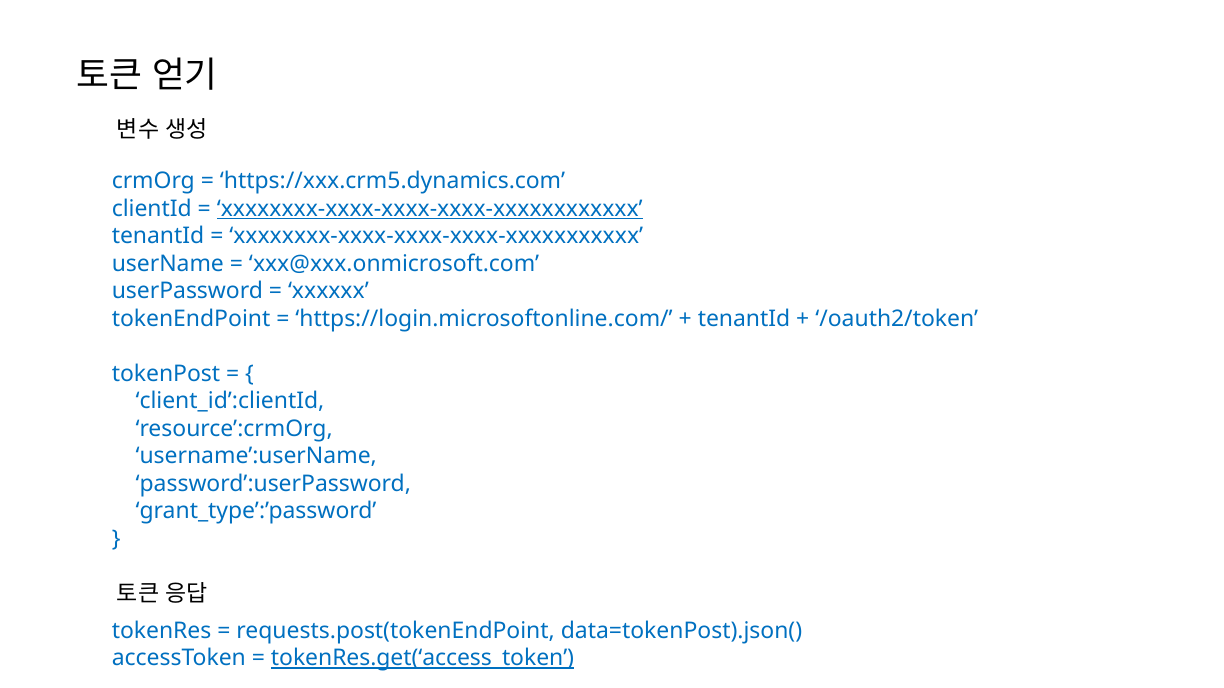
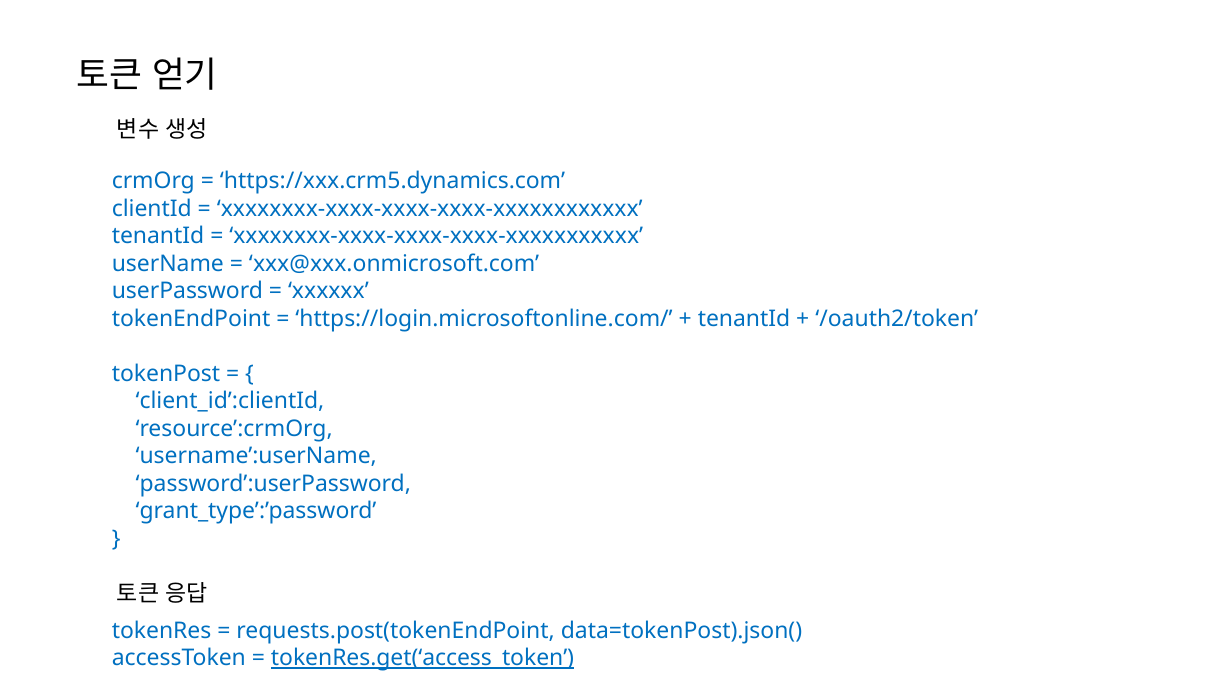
xxxxxxxx-xxxx-xxxx-xxxx-xxxxxxxxxxxx underline: present -> none
